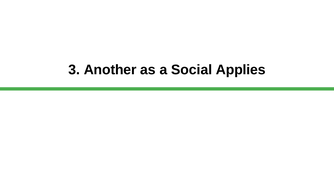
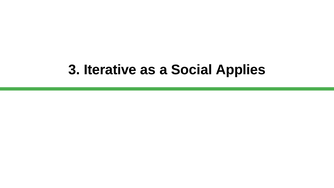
Another: Another -> Iterative
